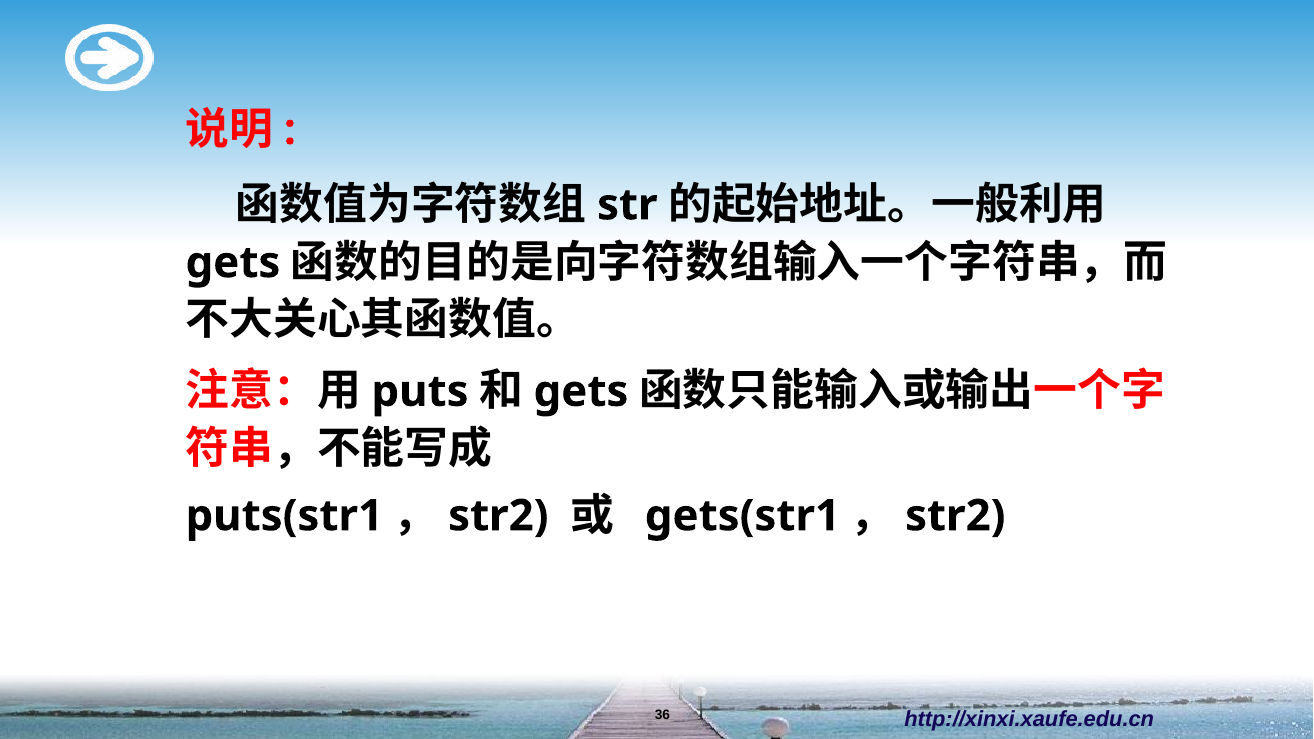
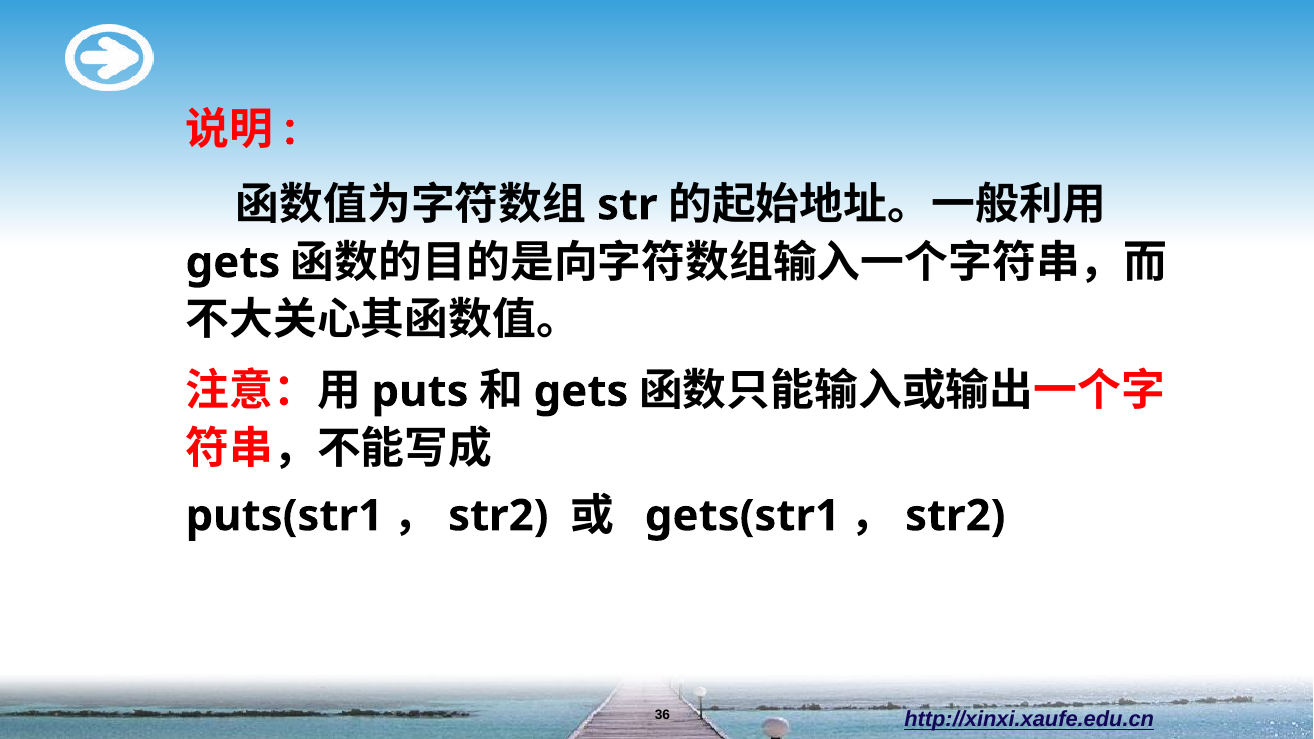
http://xinxi.xaufe.edu.cn underline: none -> present
